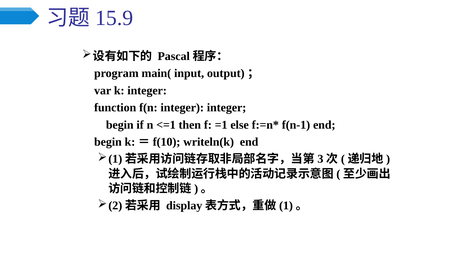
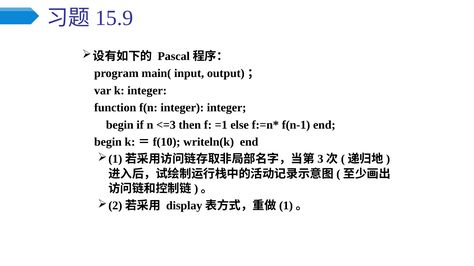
<=1: <=1 -> <=3
